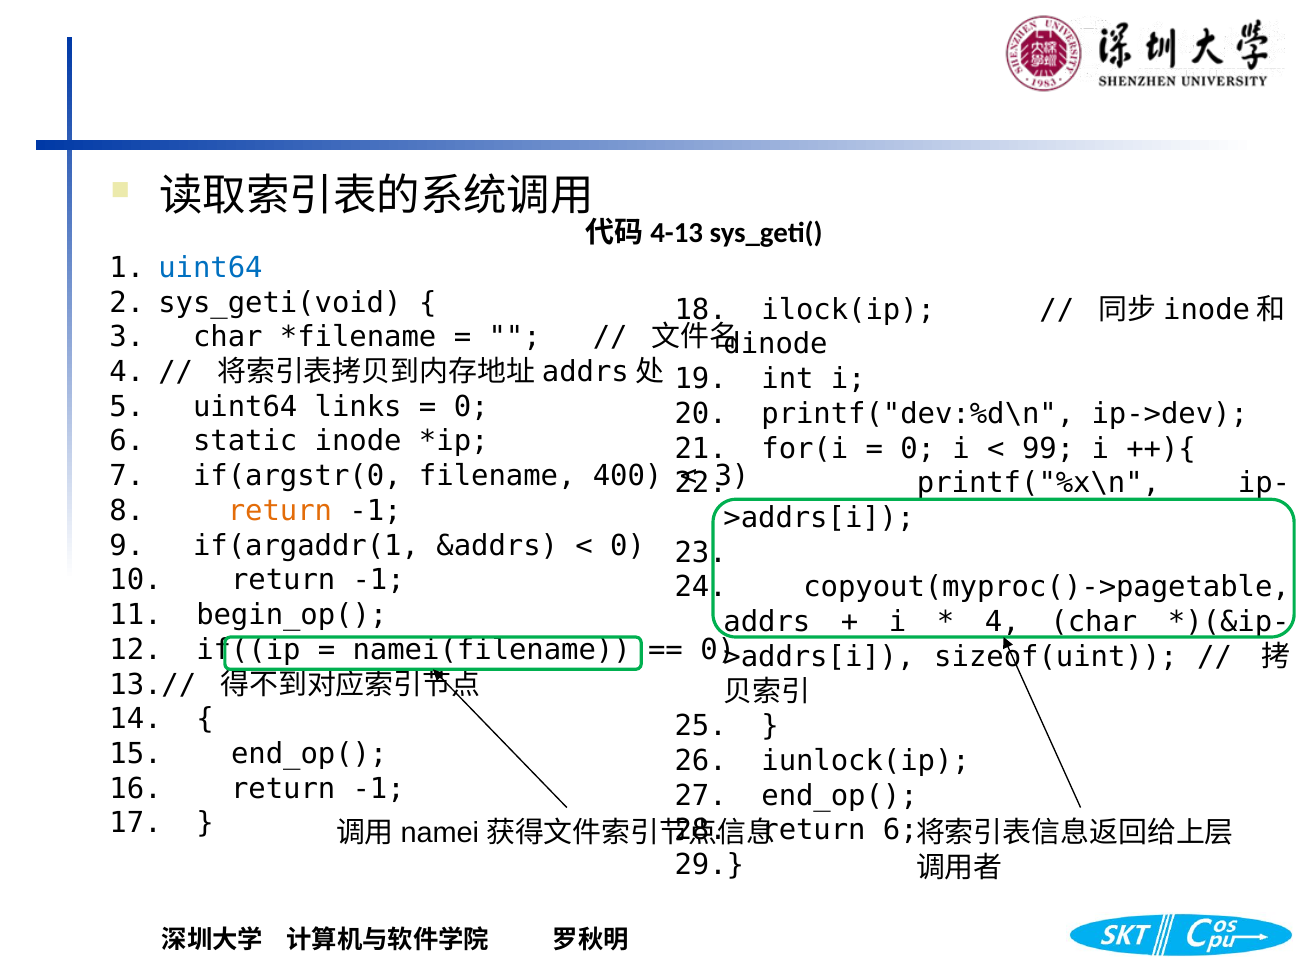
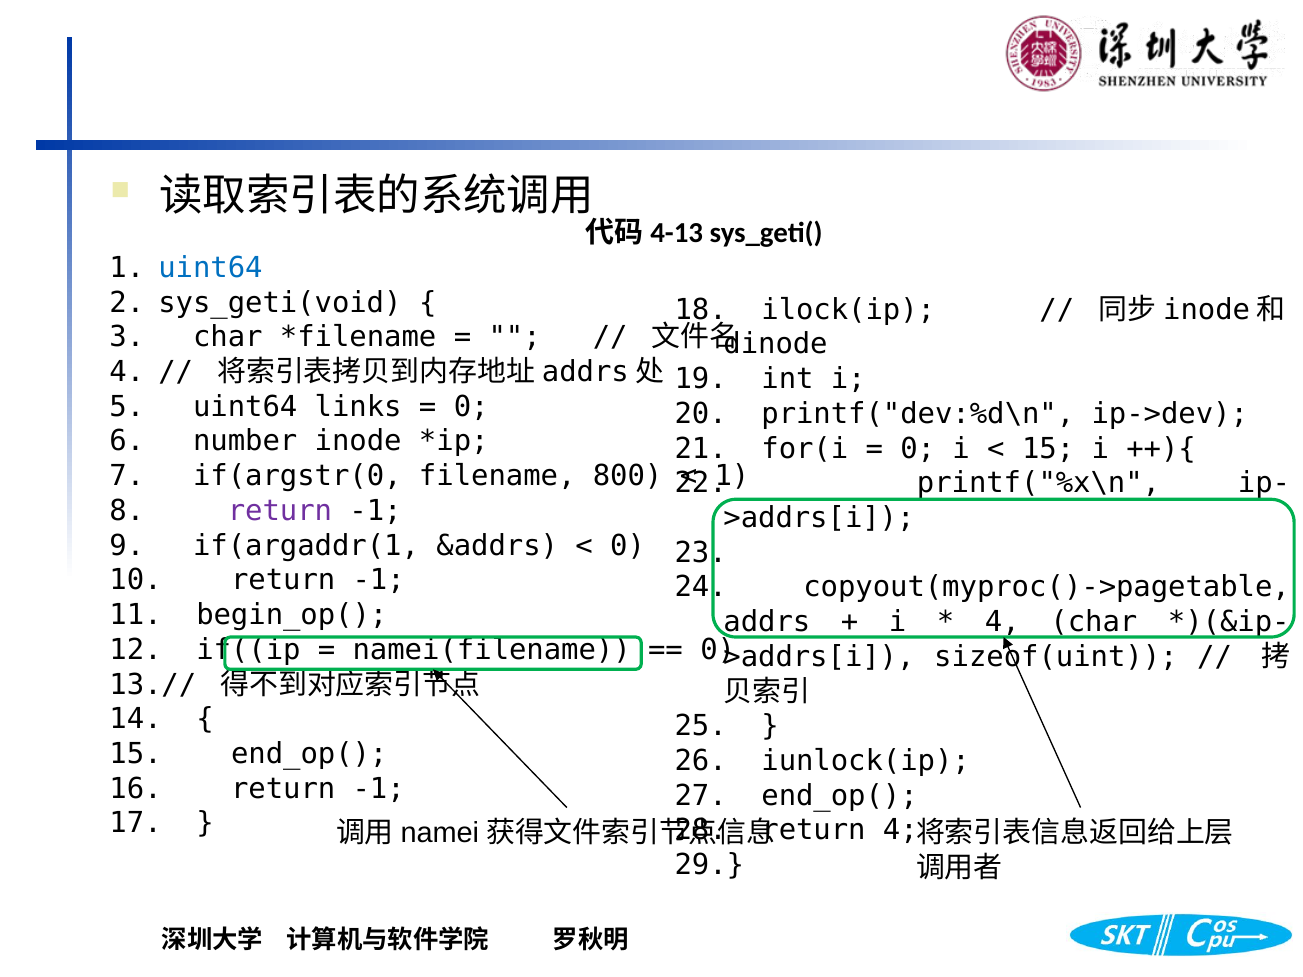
static: static -> number
99 at (1048, 449): 99 -> 15
400: 400 -> 800
3 at (732, 476): 3 -> 1
return at (280, 511) colour: orange -> purple
return 6: 6 -> 4
